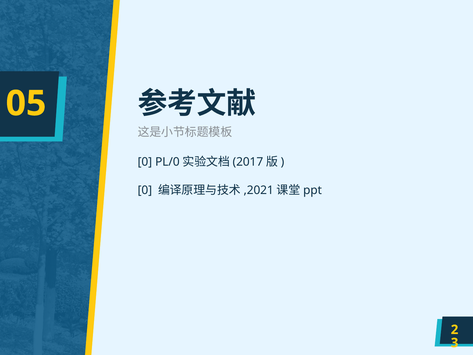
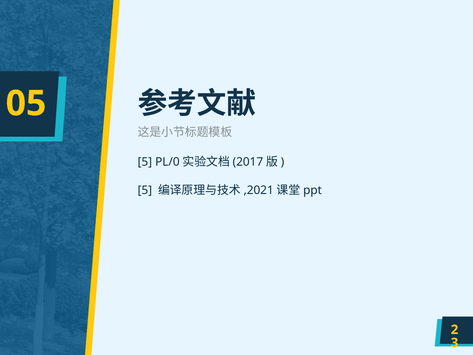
0 at (145, 162): 0 -> 5
0 at (145, 190): 0 -> 5
